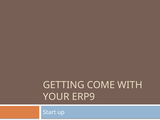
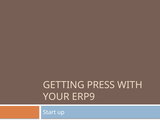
COME: COME -> PRESS
